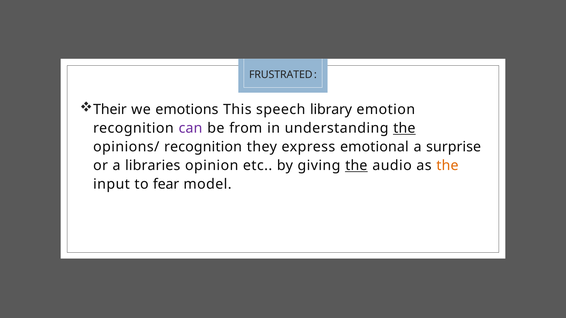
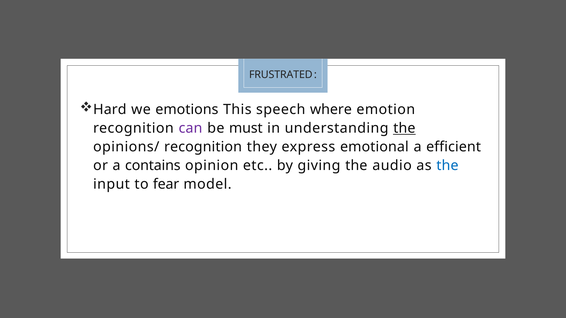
Their: Their -> Hard
library: library -> where
from: from -> must
surprise: surprise -> efficient
libraries: libraries -> contains
the at (356, 166) underline: present -> none
the at (447, 166) colour: orange -> blue
